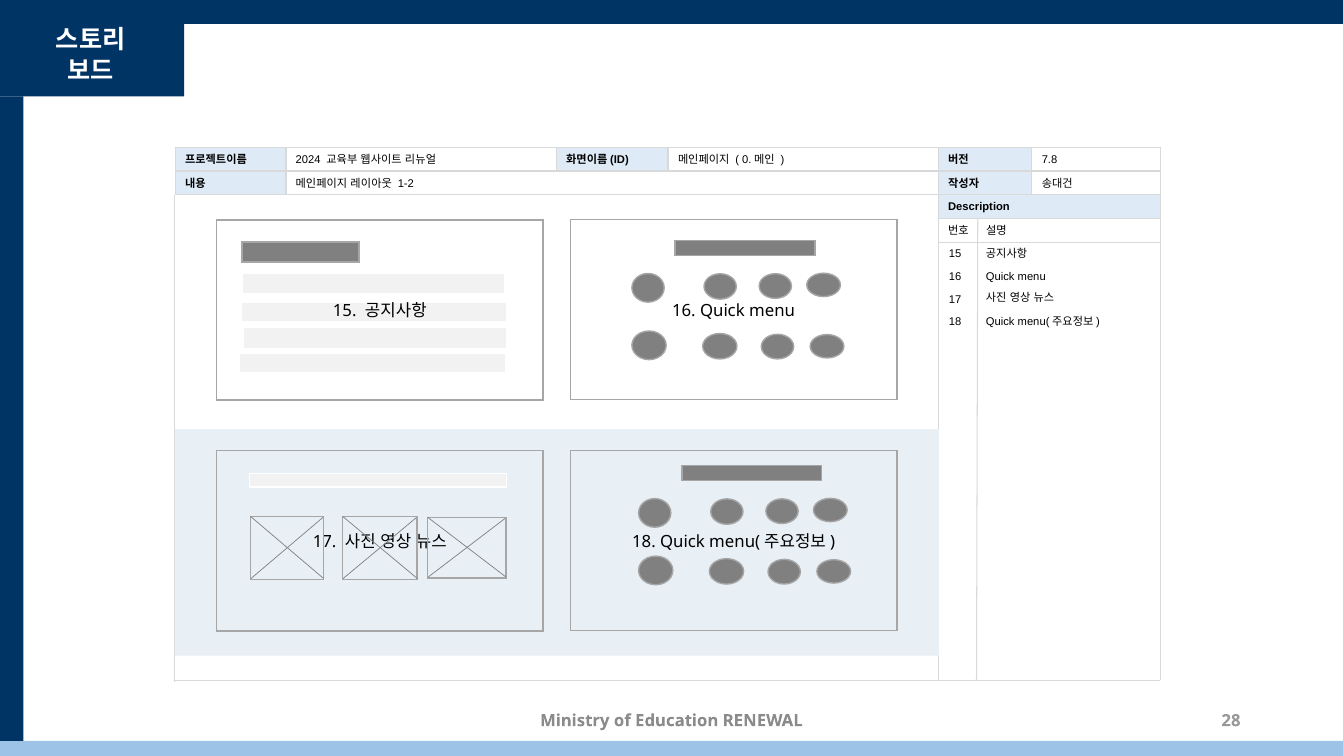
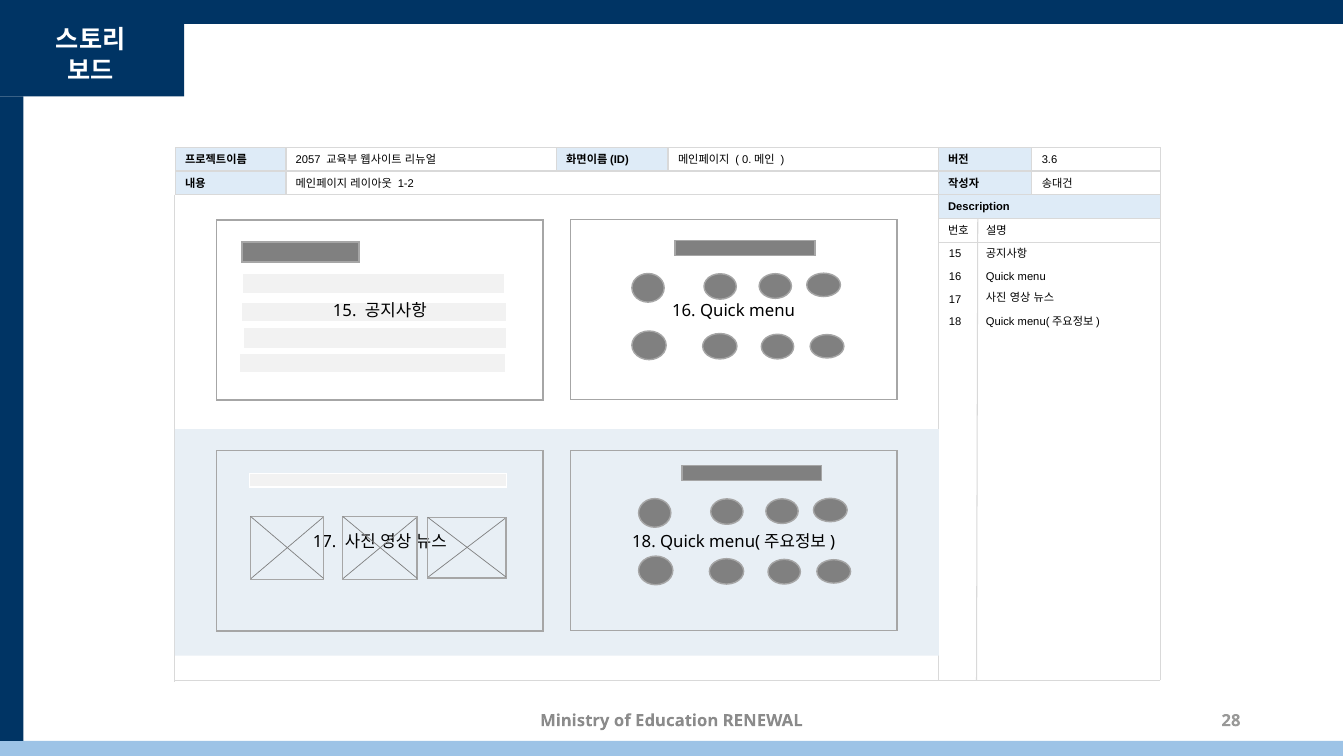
2024: 2024 -> 2057
7.8: 7.8 -> 3.6
